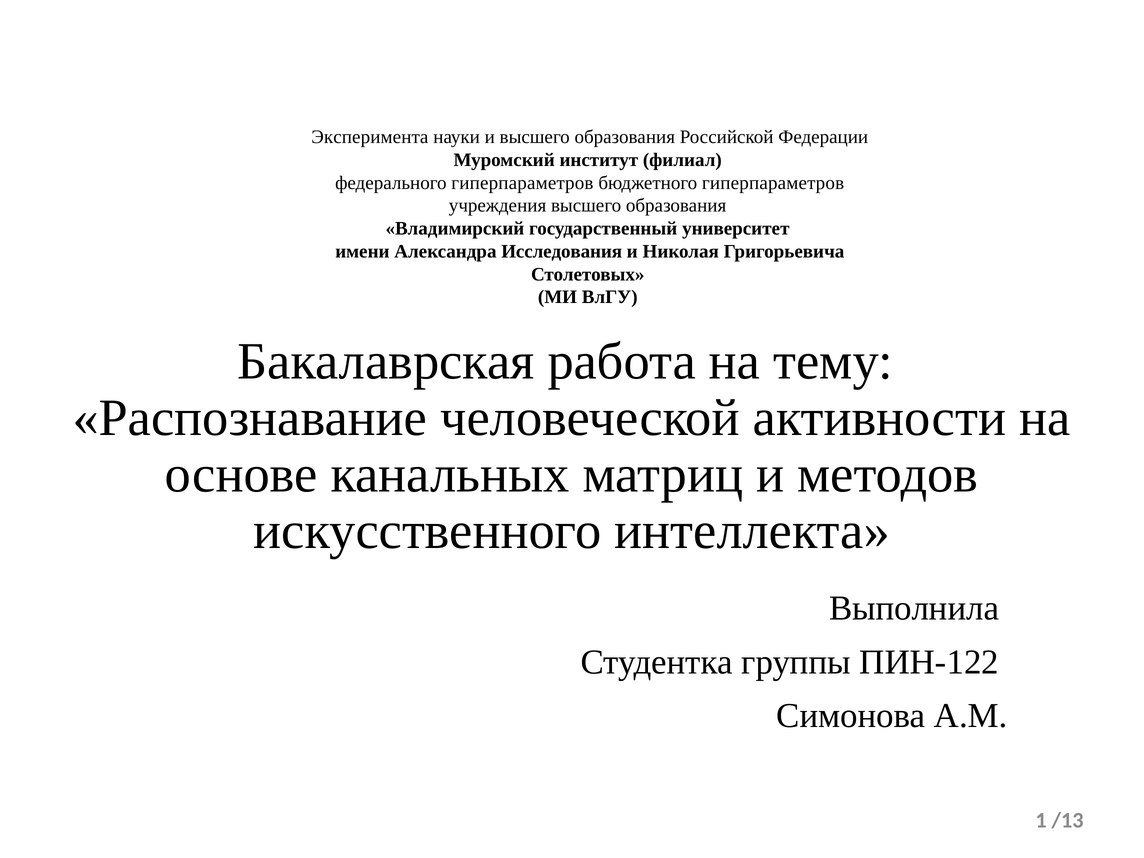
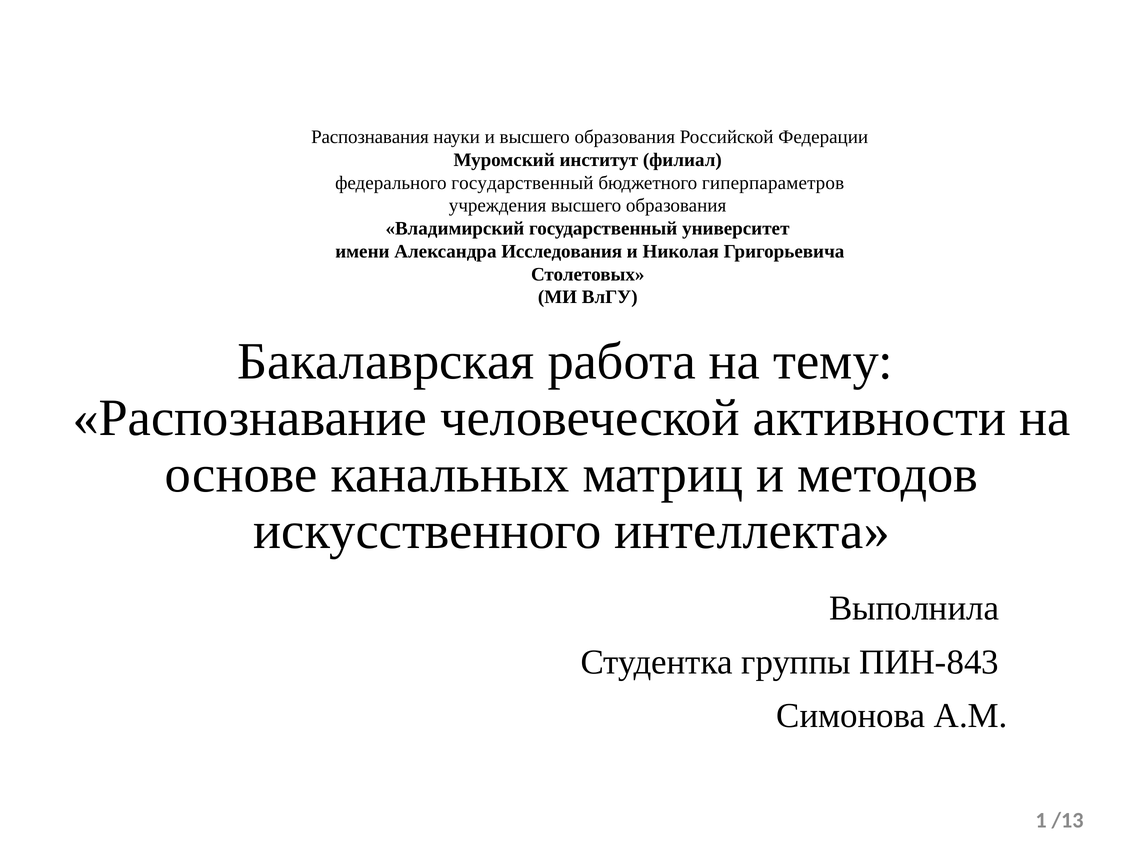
Эксперимента: Эксперимента -> Распознавания
федерального гиперпараметров: гиперпараметров -> государственный
ПИН-122: ПИН-122 -> ПИН-843
